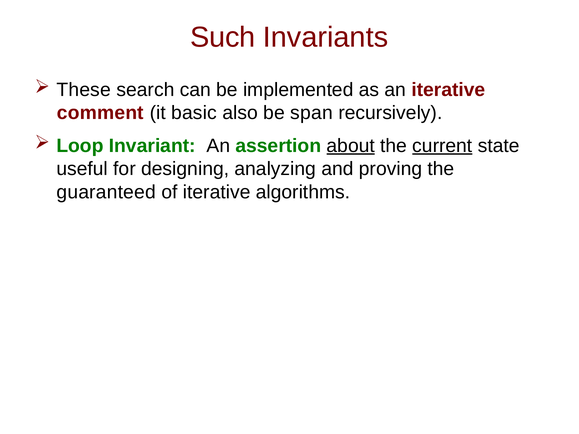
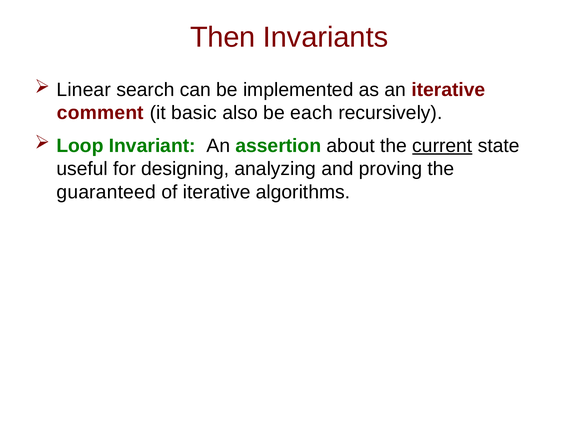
Such: Such -> Then
These: These -> Linear
span: span -> each
about underline: present -> none
